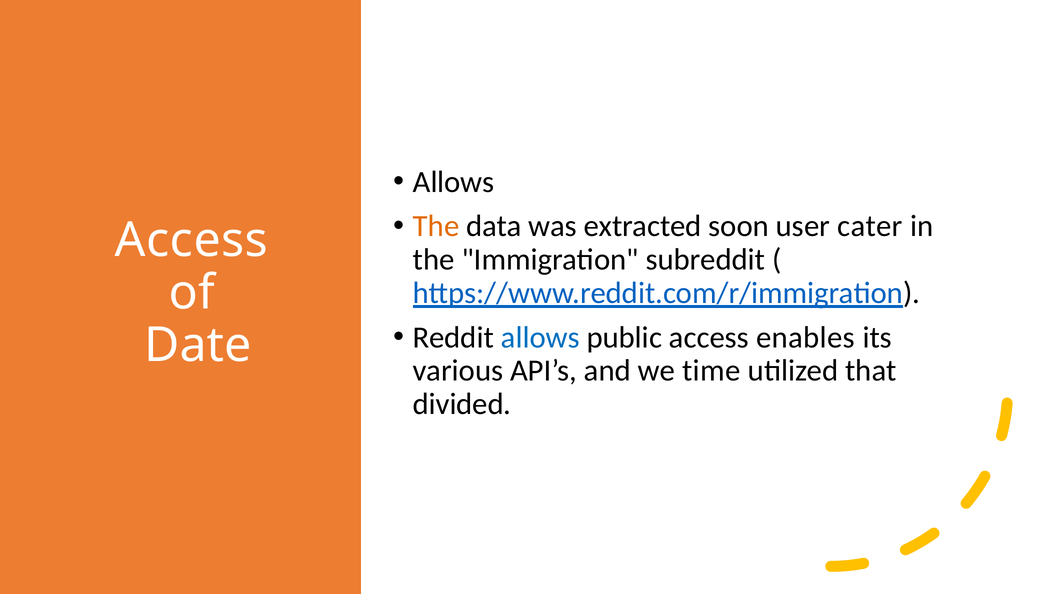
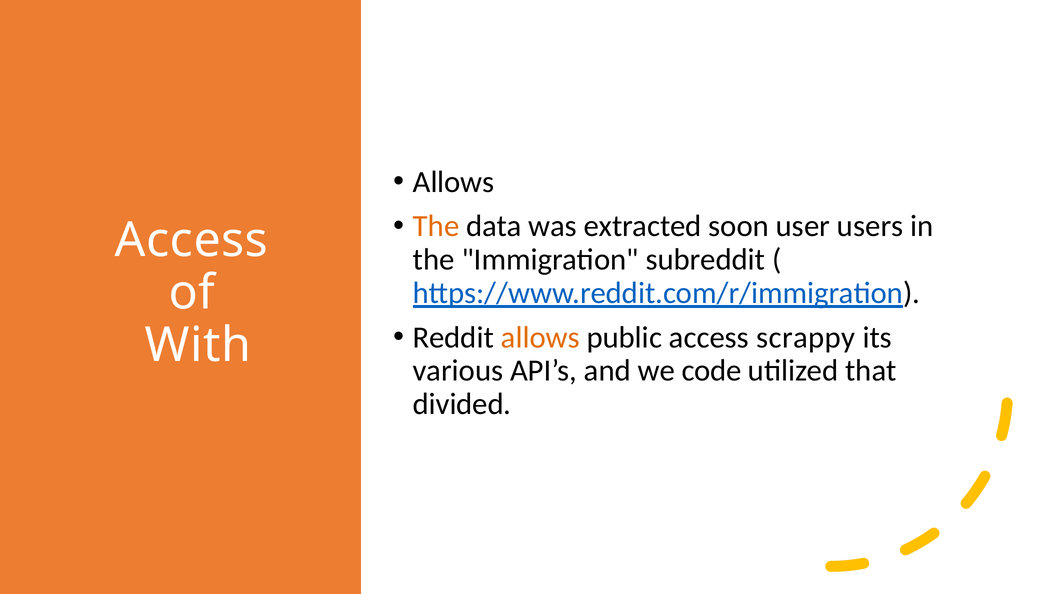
cater: cater -> users
allows at (540, 337) colour: blue -> orange
enables: enables -> scrappy
Date: Date -> With
time: time -> code
